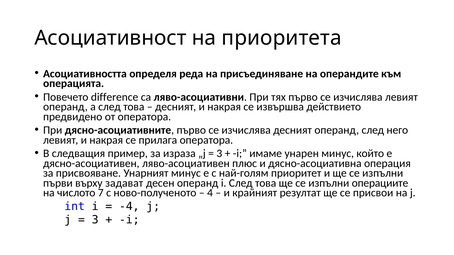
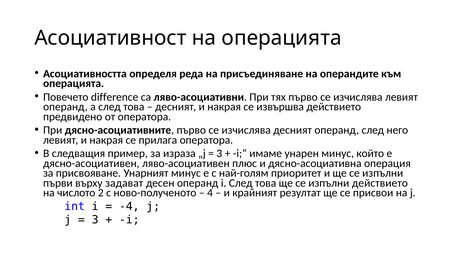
на приоритета: приоритета -> операцията
изпълни операциите: операциите -> действието
7: 7 -> 2
